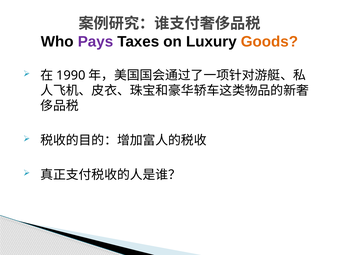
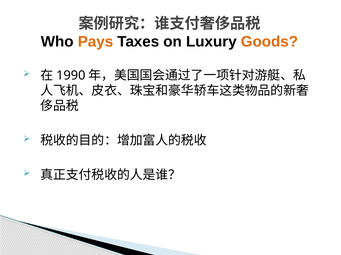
Pays colour: purple -> orange
